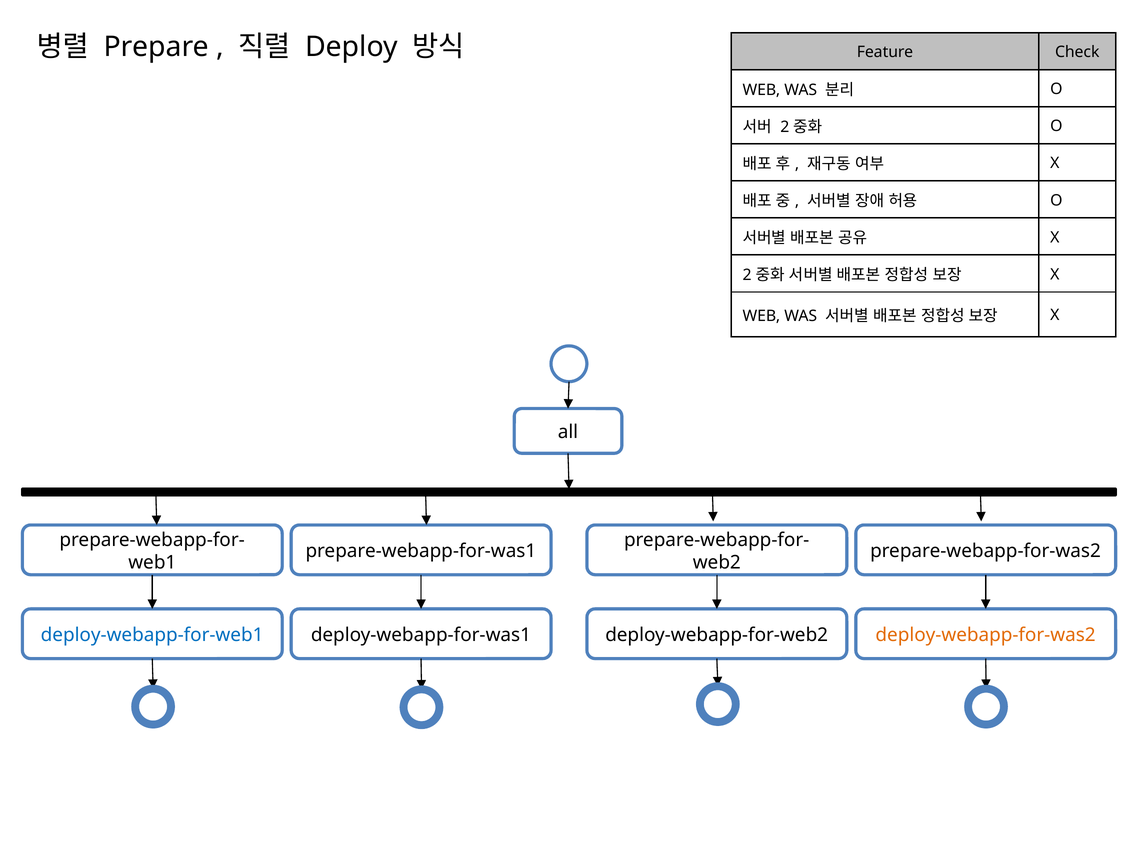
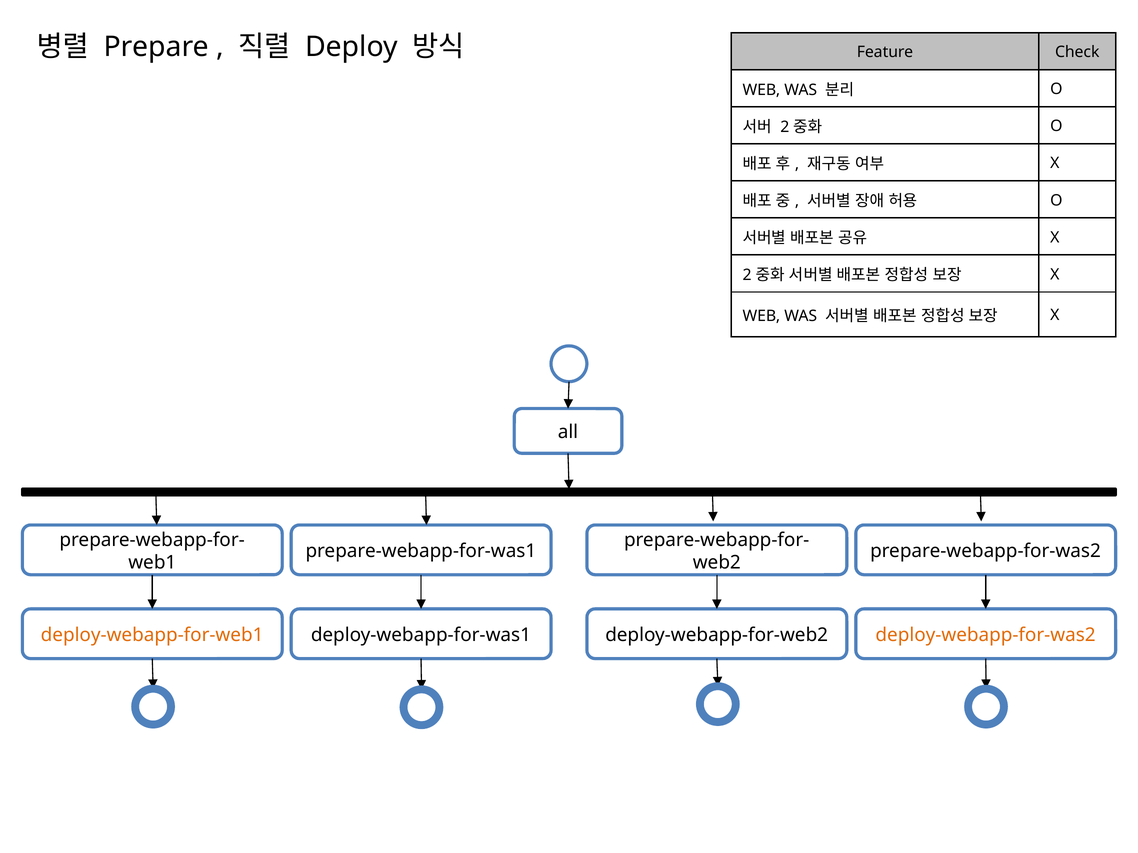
deploy-webapp-for-web1 colour: blue -> orange
